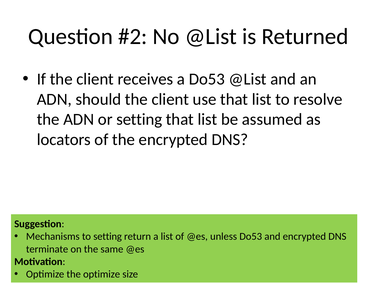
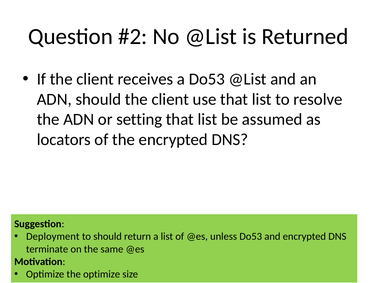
Mechanisms: Mechanisms -> Deployment
to setting: setting -> should
